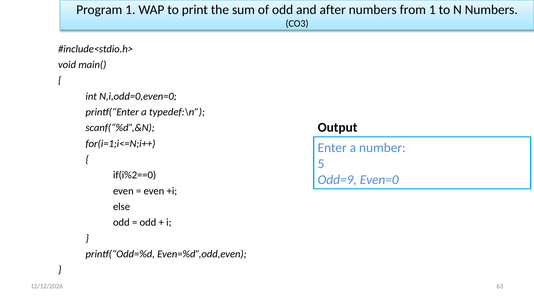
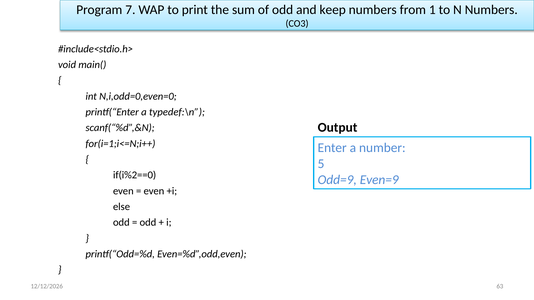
Program 1: 1 -> 7
after: after -> keep
Even=0: Even=0 -> Even=9
